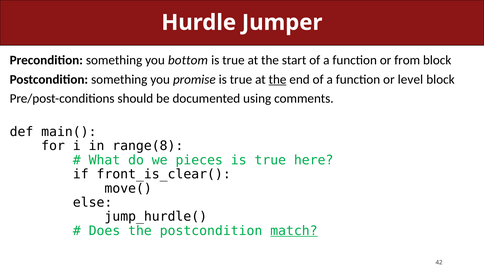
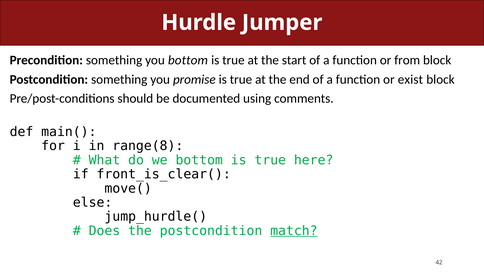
the at (278, 79) underline: present -> none
level: level -> exist
we pieces: pieces -> bottom
